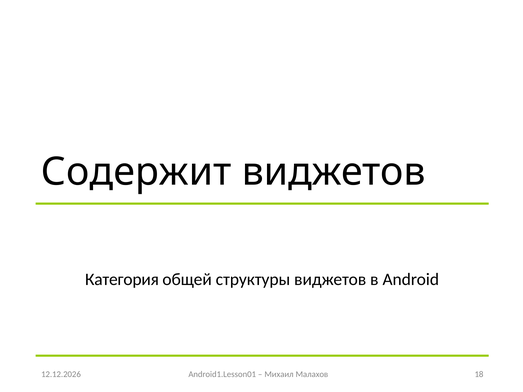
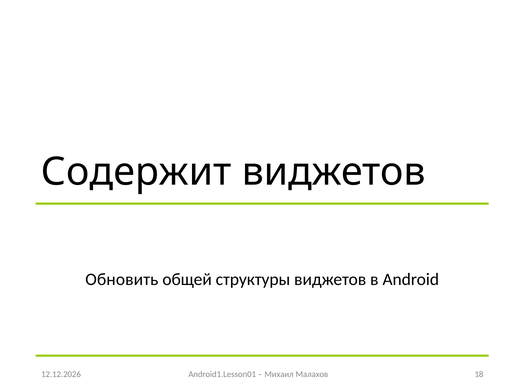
Категория: Категория -> Обновить
